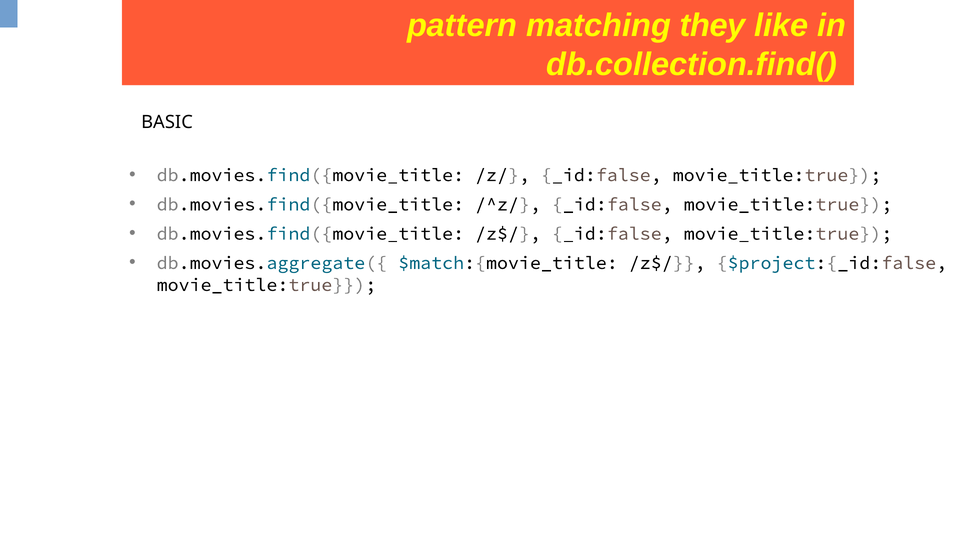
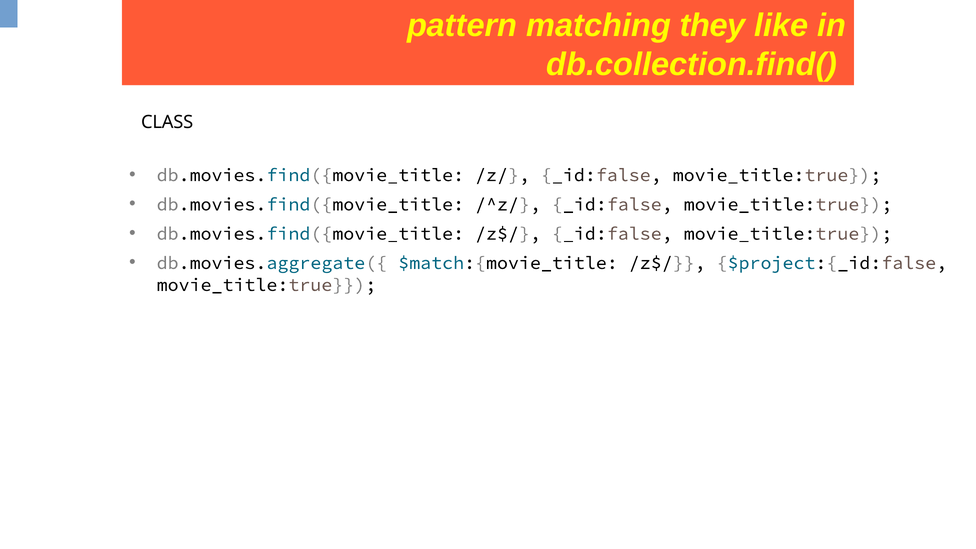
BASIC: BASIC -> CLASS
